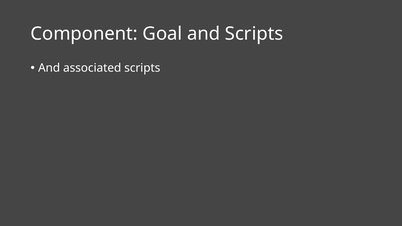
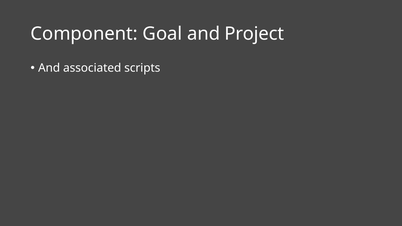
and Scripts: Scripts -> Project
